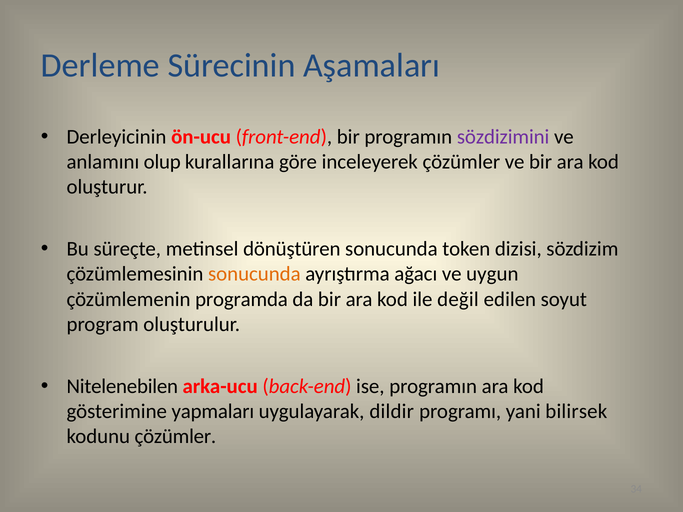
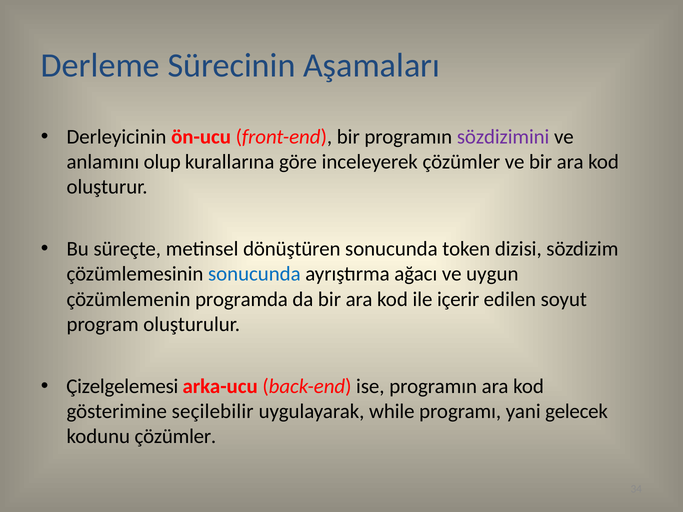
sonucunda at (254, 274) colour: orange -> blue
değil: değil -> içerir
Nitelenebilen: Nitelenebilen -> Çizelgelemesi
yapmaları: yapmaları -> seçilebilir
dildir: dildir -> while
bilirsek: bilirsek -> gelecek
